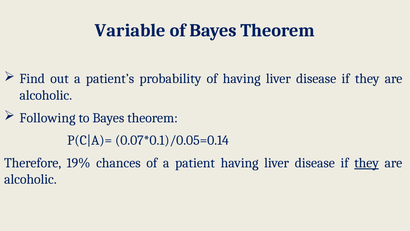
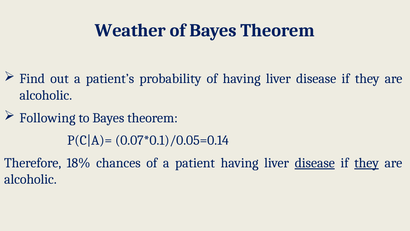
Variable: Variable -> Weather
19%: 19% -> 18%
disease at (315, 163) underline: none -> present
